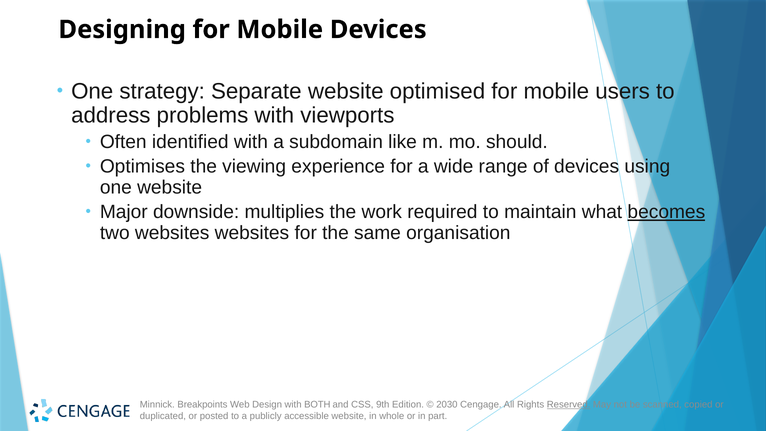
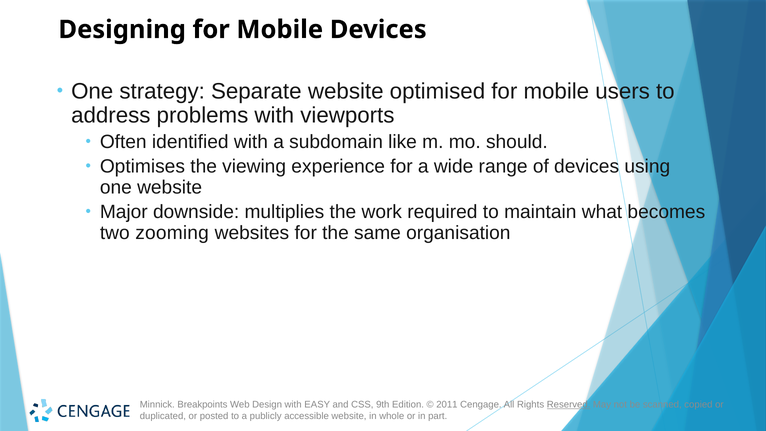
becomes underline: present -> none
two websites: websites -> zooming
BOTH: BOTH -> EASY
2030: 2030 -> 2011
